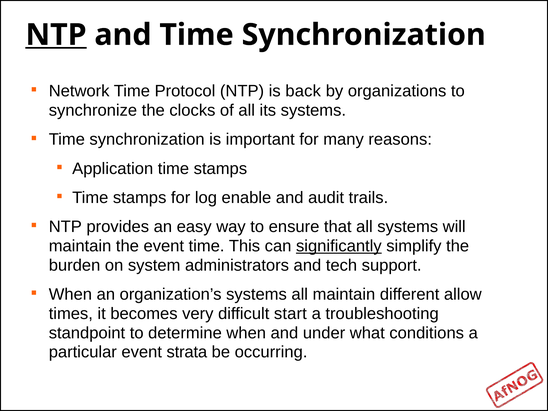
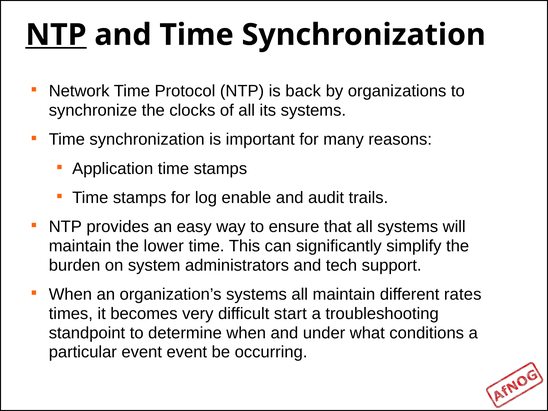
the event: event -> lower
significantly underline: present -> none
allow: allow -> rates
event strata: strata -> event
